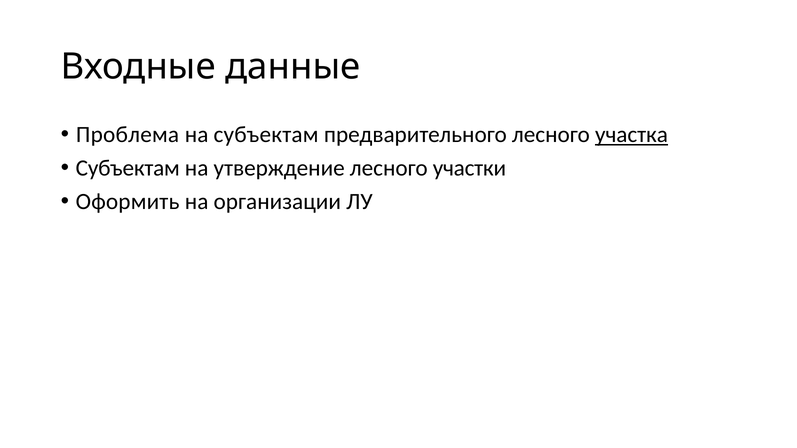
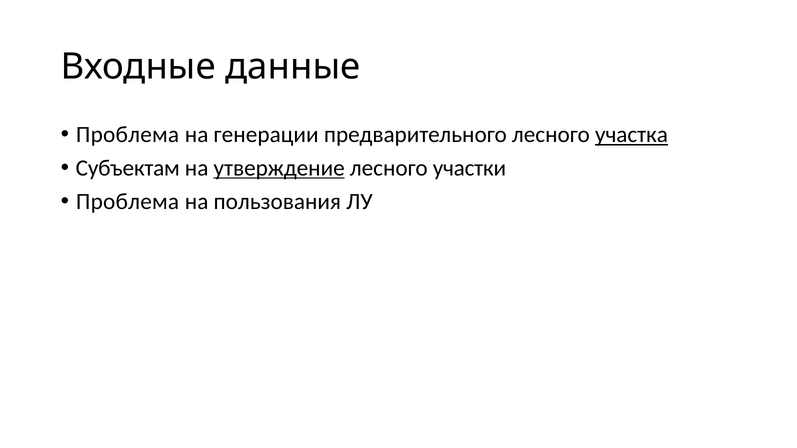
на субъектам: субъектам -> генерации
утверждение underline: none -> present
Оформить at (128, 202): Оформить -> Проблема
организации: организации -> пользования
